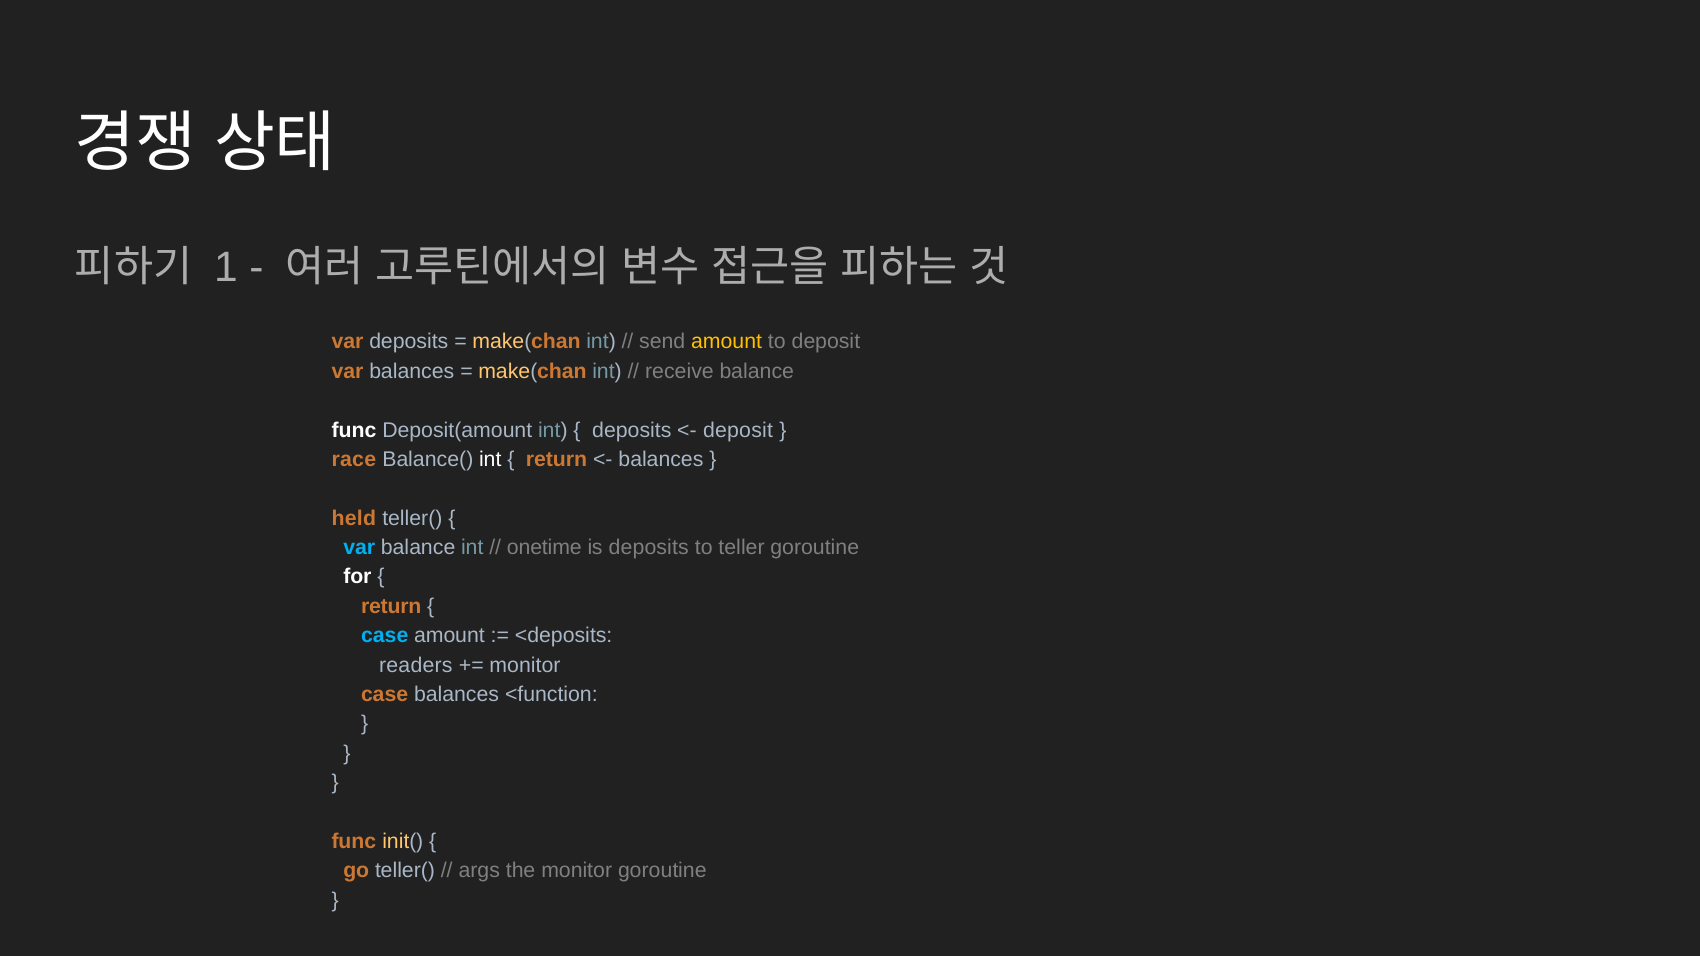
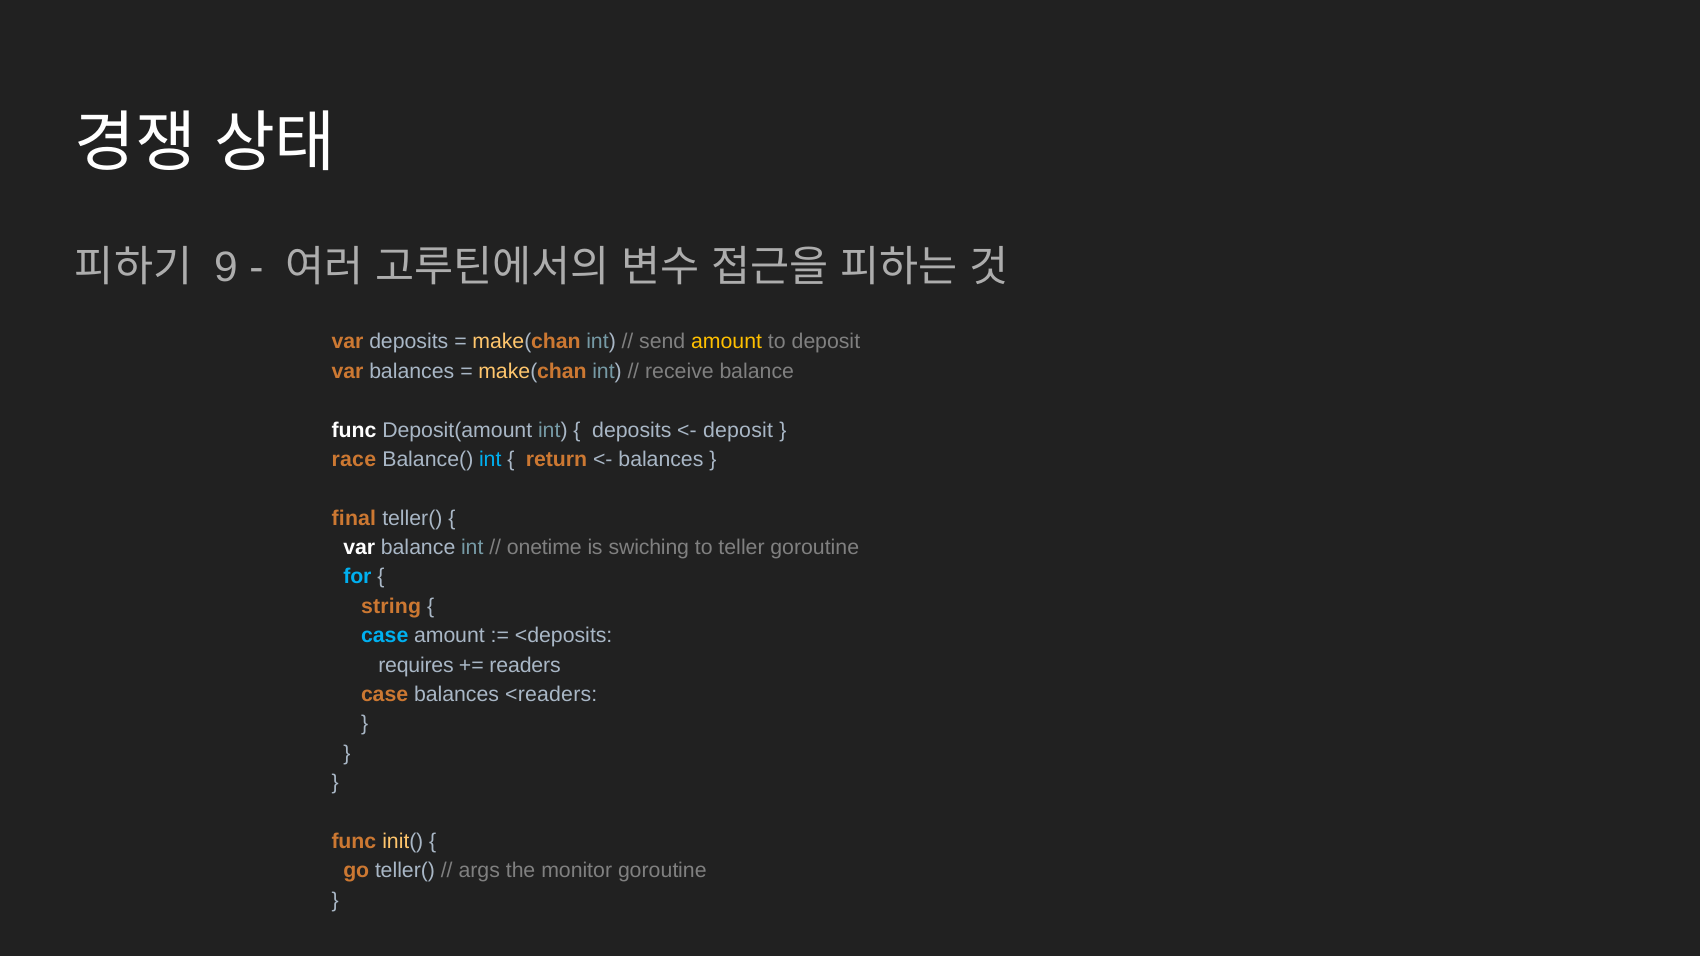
1: 1 -> 9
int at (490, 460) colour: white -> light blue
held: held -> final
var at (359, 548) colour: light blue -> white
is deposits: deposits -> swiching
for colour: white -> light blue
return at (391, 607): return -> string
readers: readers -> requires
monitor at (525, 665): monitor -> readers
<function: <function -> <readers
